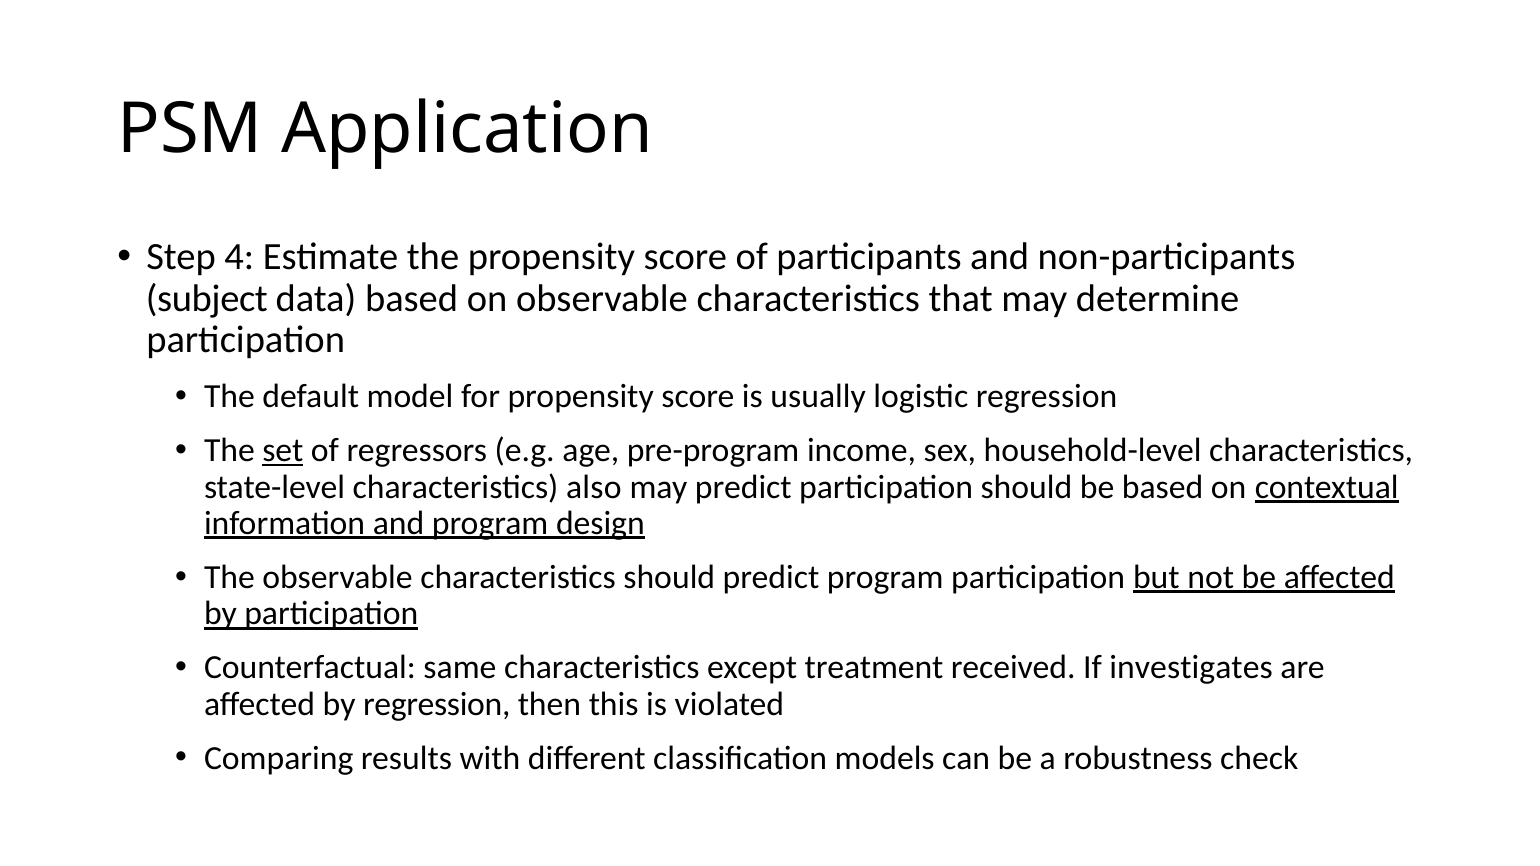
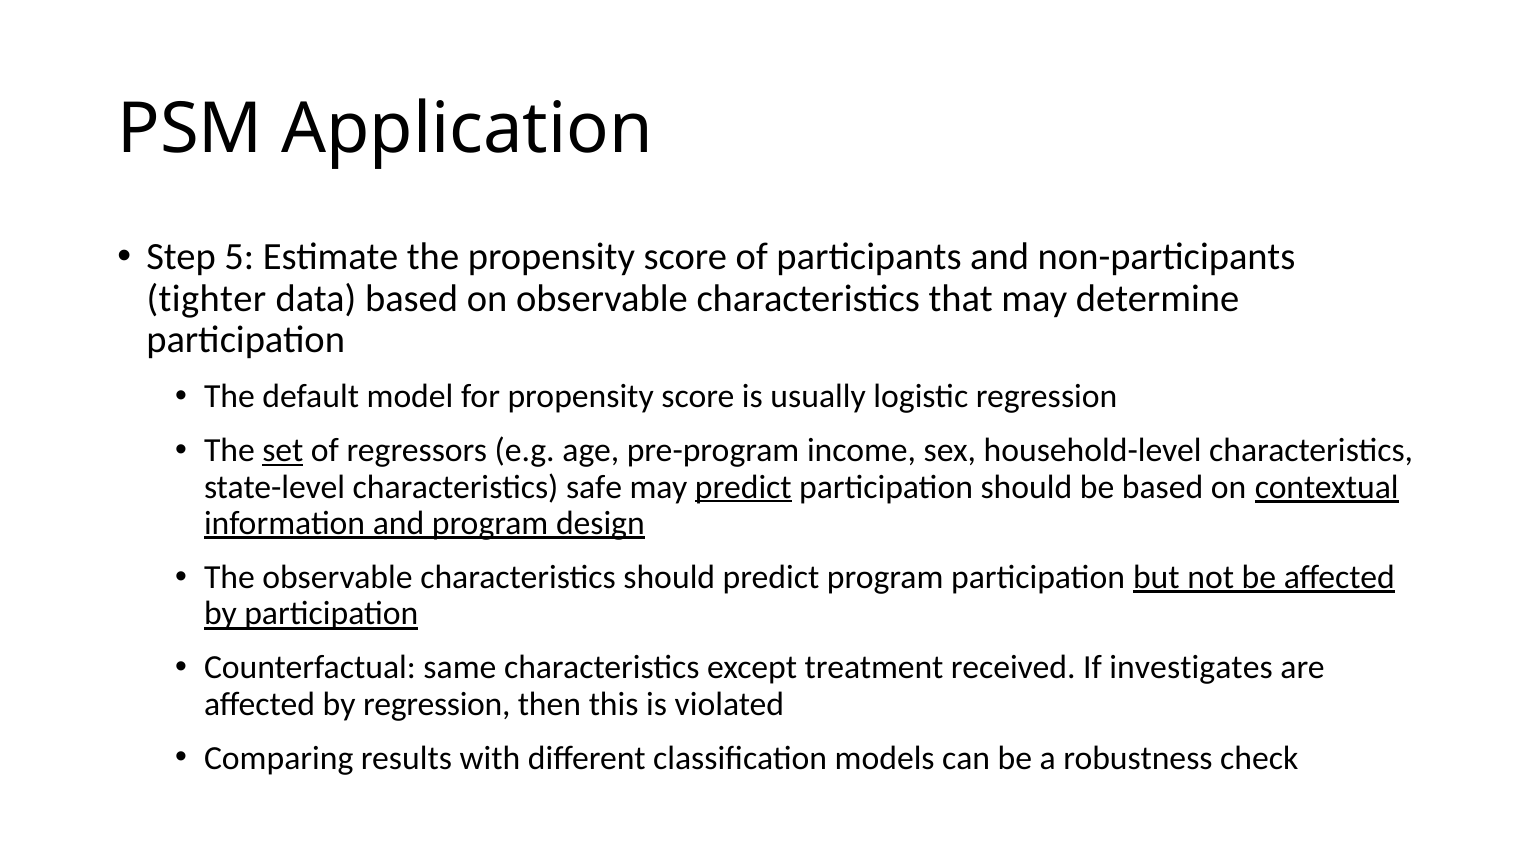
4: 4 -> 5
subject: subject -> tighter
also: also -> safe
predict at (743, 487) underline: none -> present
